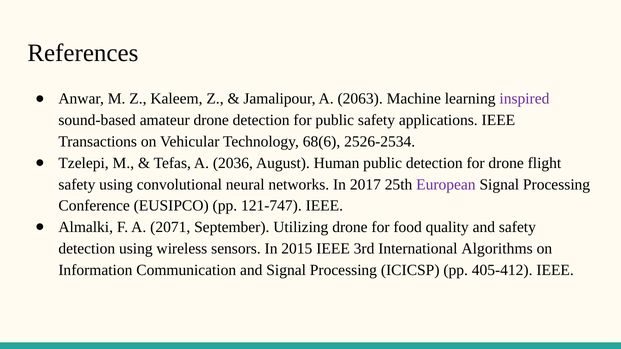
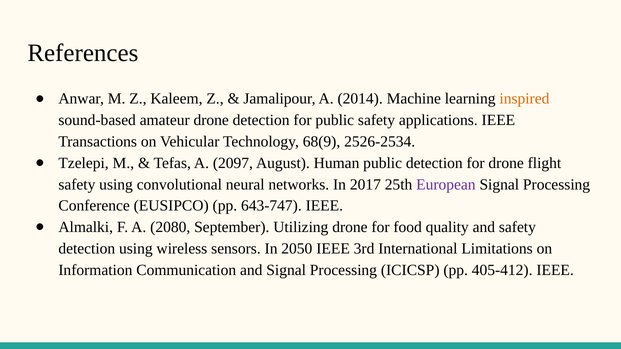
2063: 2063 -> 2014
inspired colour: purple -> orange
68(6: 68(6 -> 68(9
2036: 2036 -> 2097
121-747: 121-747 -> 643-747
2071: 2071 -> 2080
2015: 2015 -> 2050
Algorithms: Algorithms -> Limitations
